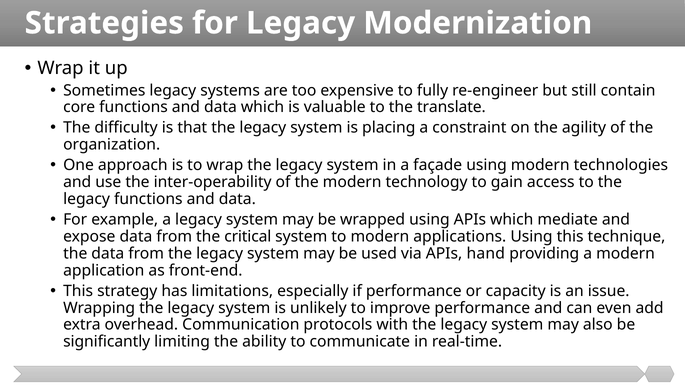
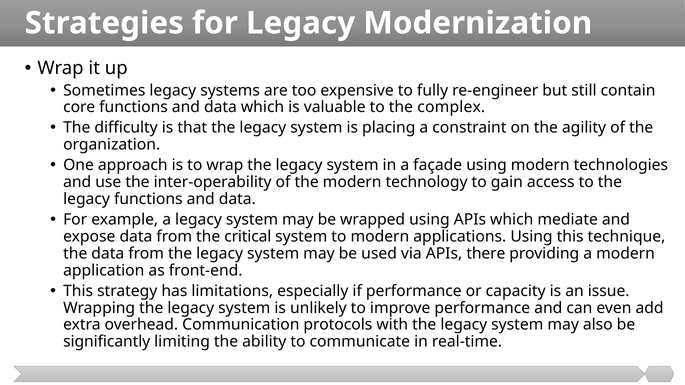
translate: translate -> complex
hand: hand -> there
